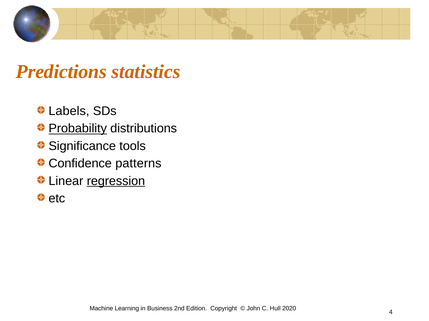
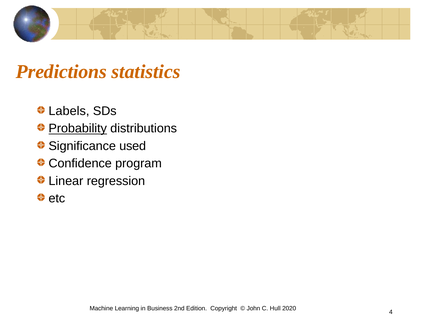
tools: tools -> used
patterns: patterns -> program
regression underline: present -> none
